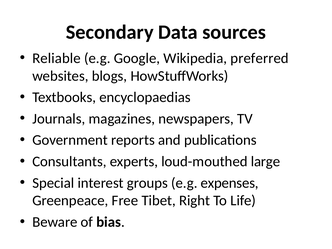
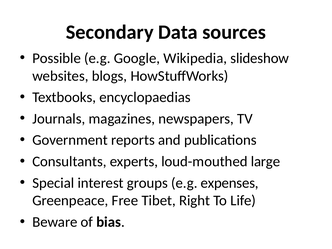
Reliable: Reliable -> Possible
preferred: preferred -> slideshow
